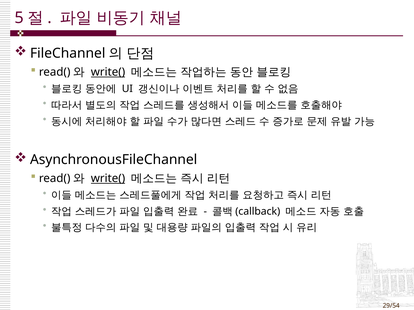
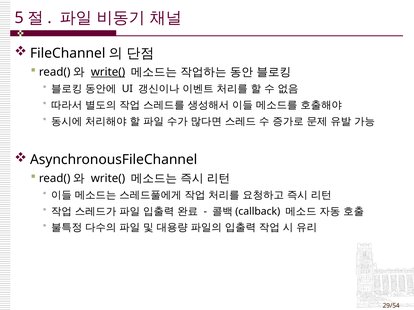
write( at (108, 179) underline: present -> none
